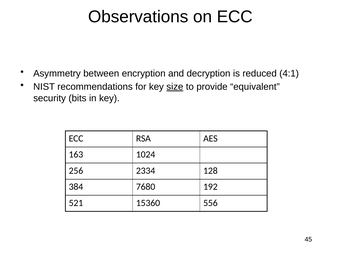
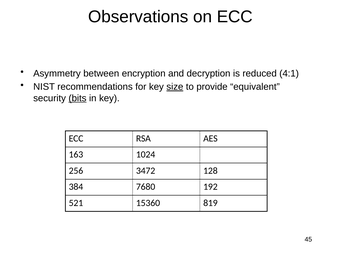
bits underline: none -> present
2334: 2334 -> 3472
556: 556 -> 819
